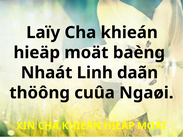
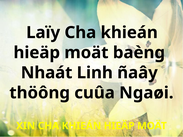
daãn: daãn -> ñaây
